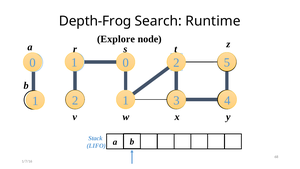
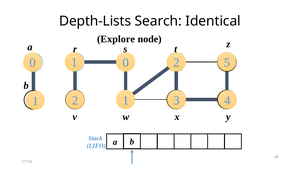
Depth-Frog: Depth-Frog -> Depth-Lists
Runtime: Runtime -> Identical
